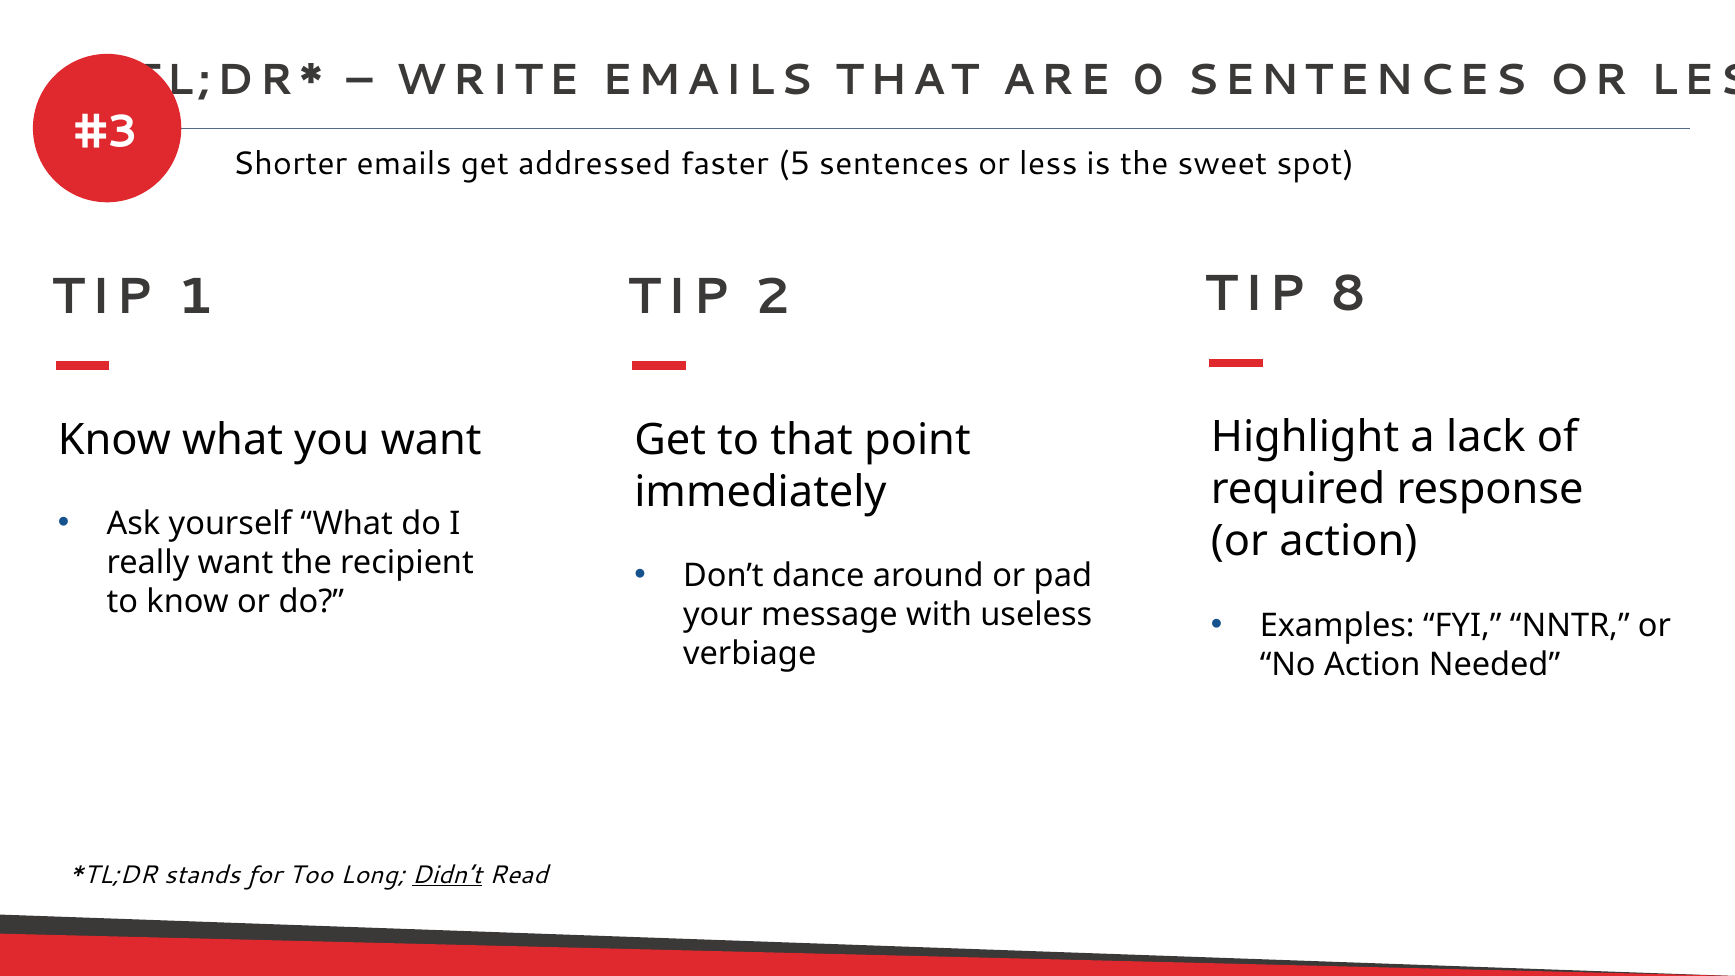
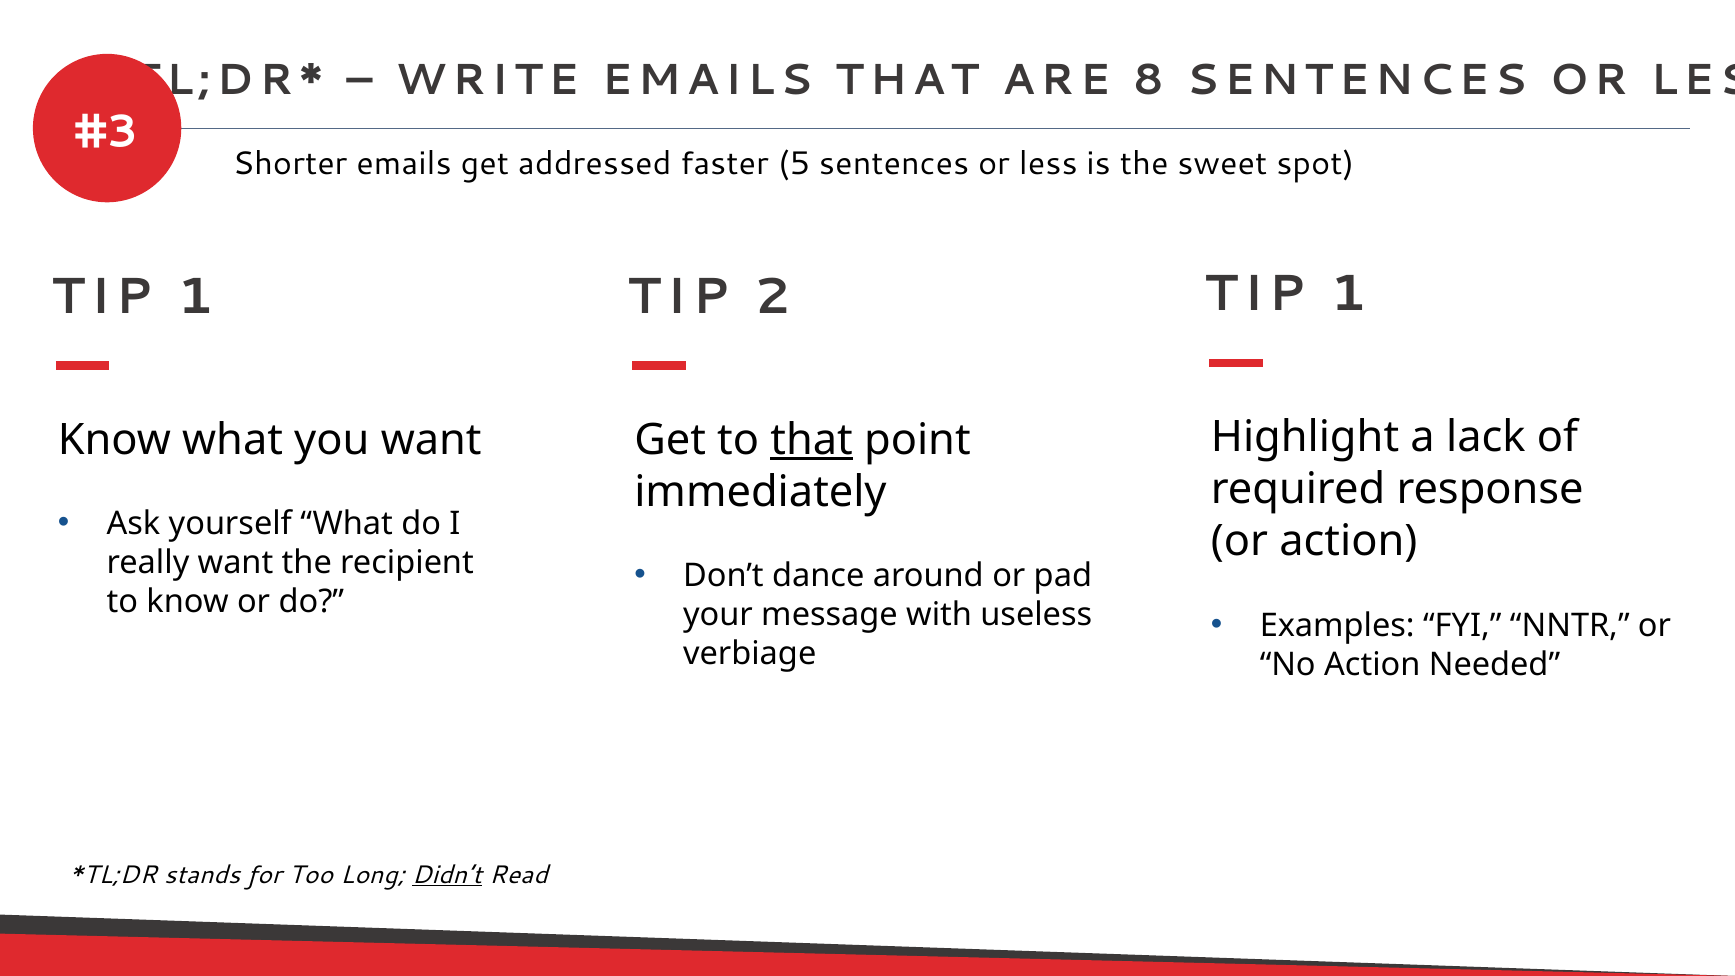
0: 0 -> 8
8 at (1349, 294): 8 -> 1
that at (812, 440) underline: none -> present
